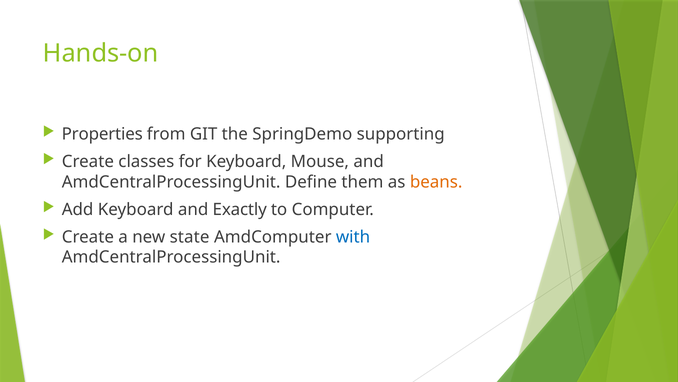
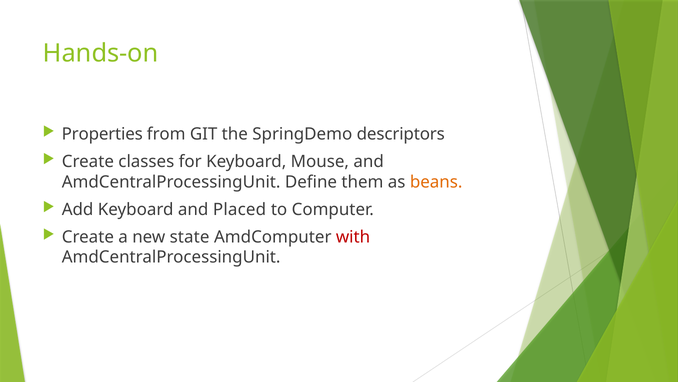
supporting: supporting -> descriptors
Exactly: Exactly -> Placed
with colour: blue -> red
